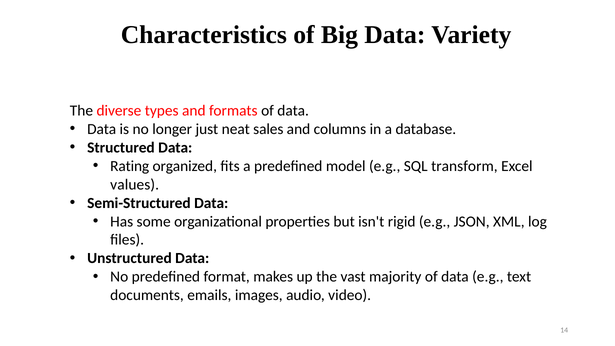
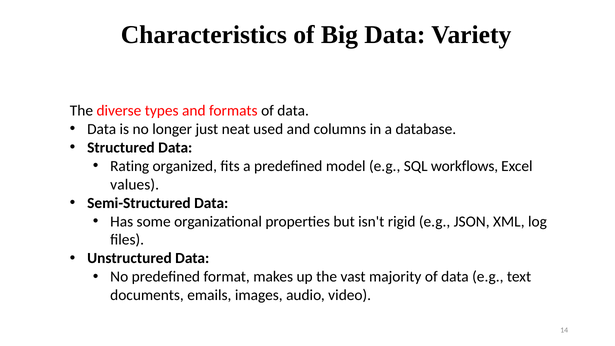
sales: sales -> used
transform: transform -> workflows
